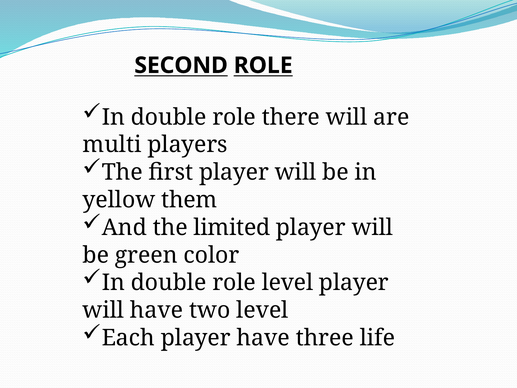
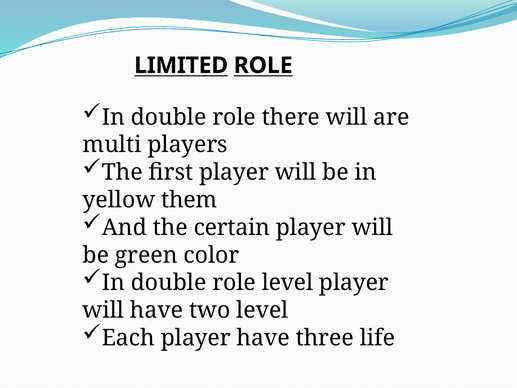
SECOND: SECOND -> LIMITED
limited: limited -> certain
